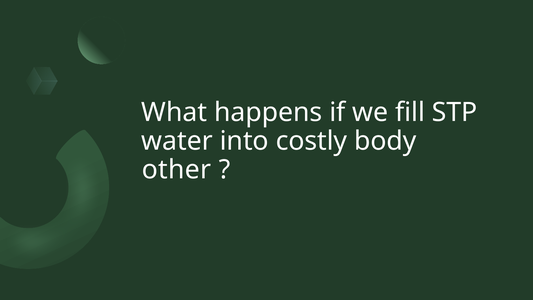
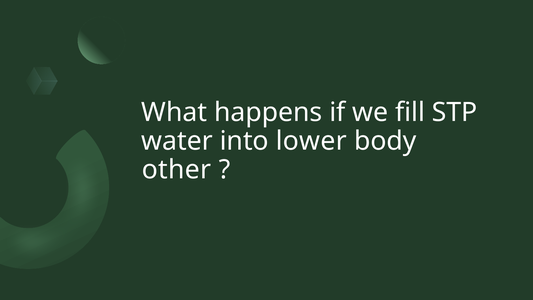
costly: costly -> lower
